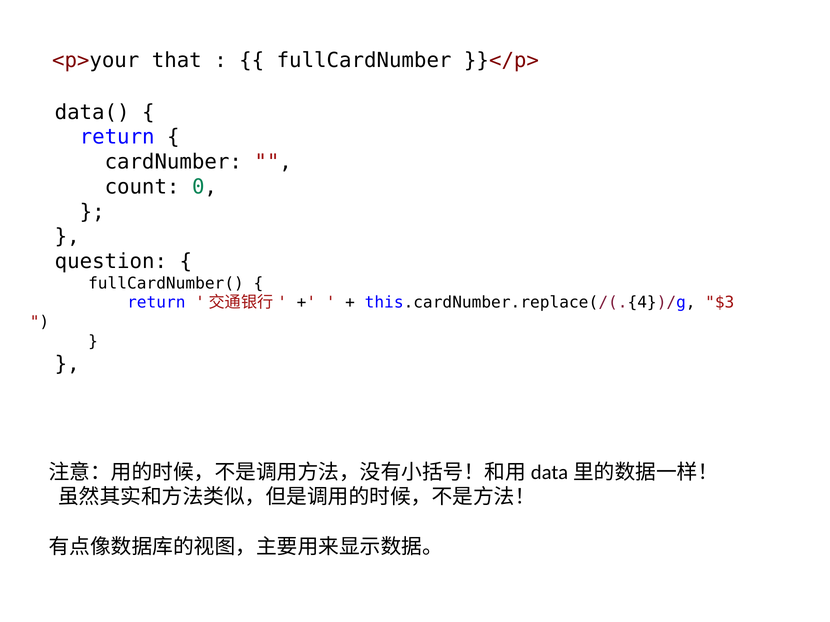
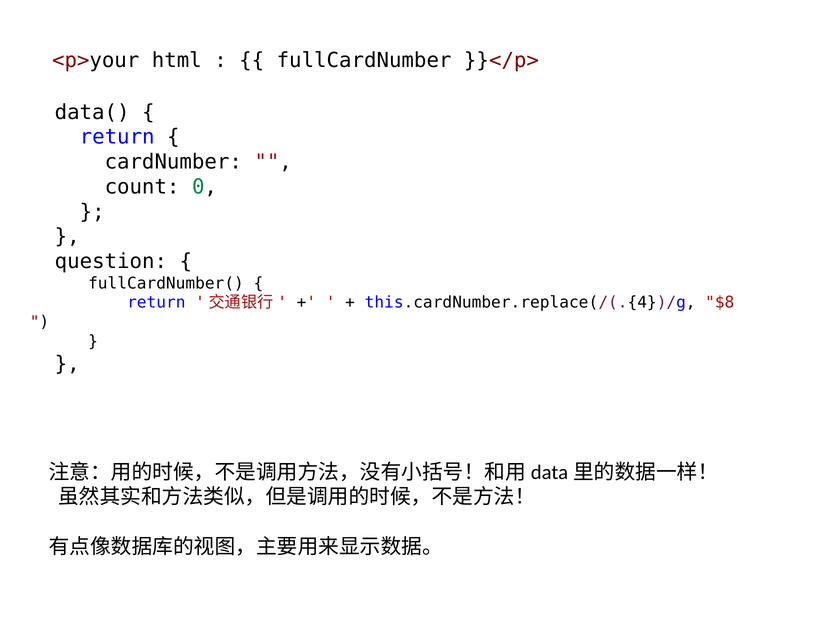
that: that -> html
$3: $3 -> $8
